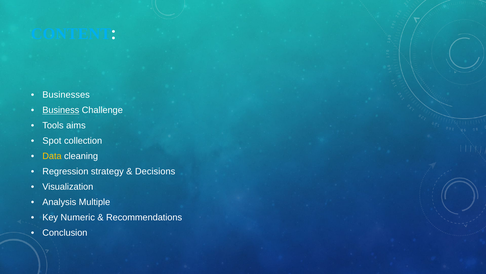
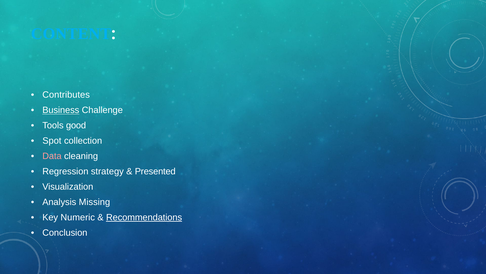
Businesses: Businesses -> Contributes
aims: aims -> good
Data colour: yellow -> pink
Decisions: Decisions -> Presented
Multiple: Multiple -> Missing
Recommendations underline: none -> present
